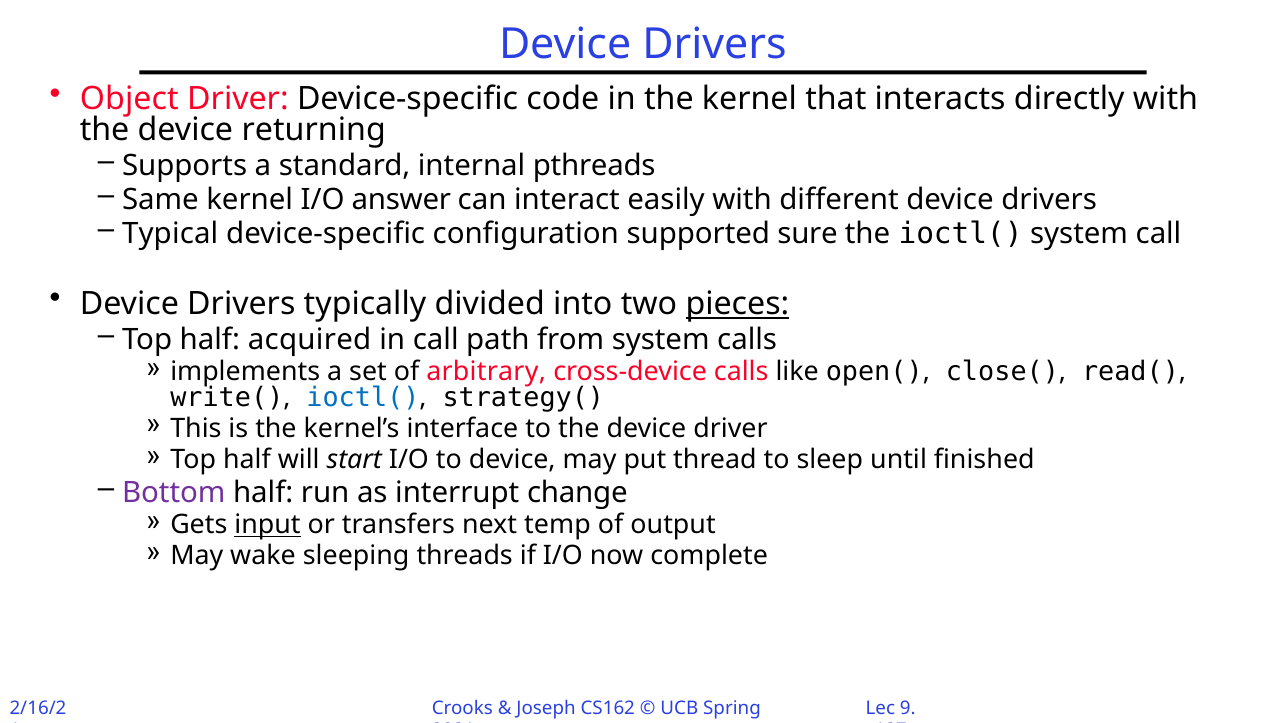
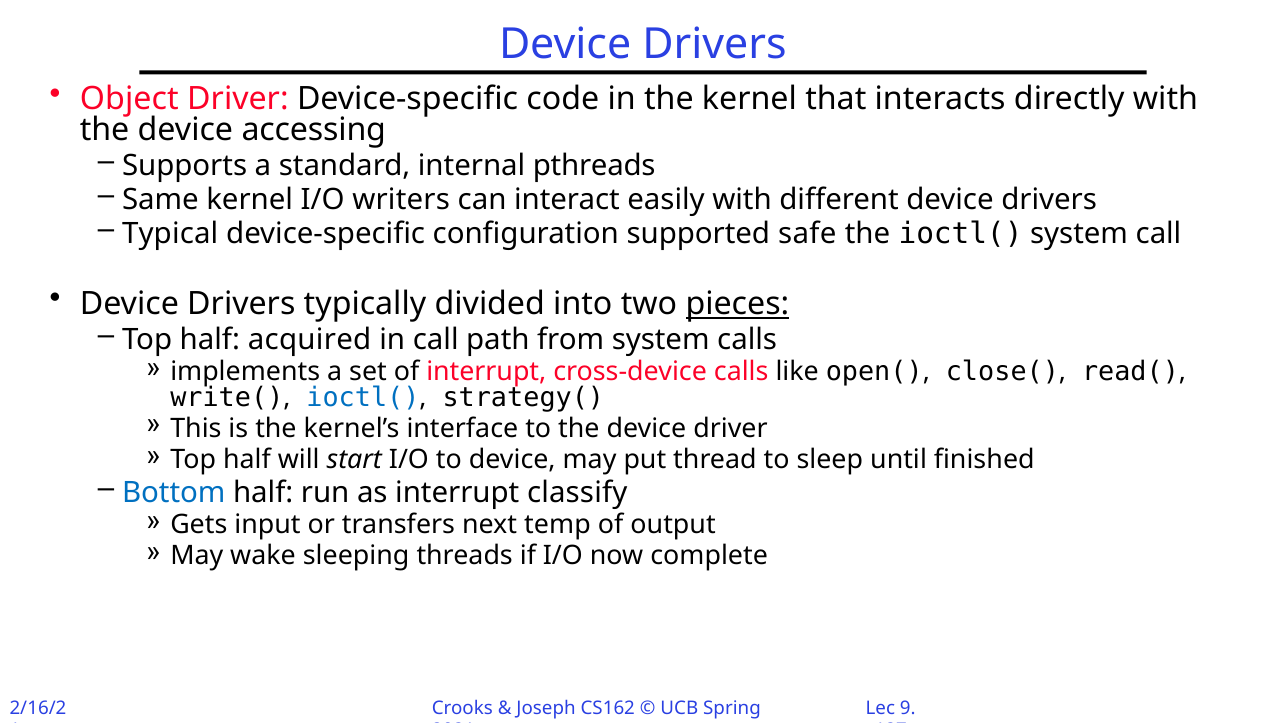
returning: returning -> accessing
answer: answer -> writers
sure: sure -> safe
of arbitrary: arbitrary -> interrupt
Bottom colour: purple -> blue
change: change -> classify
input underline: present -> none
